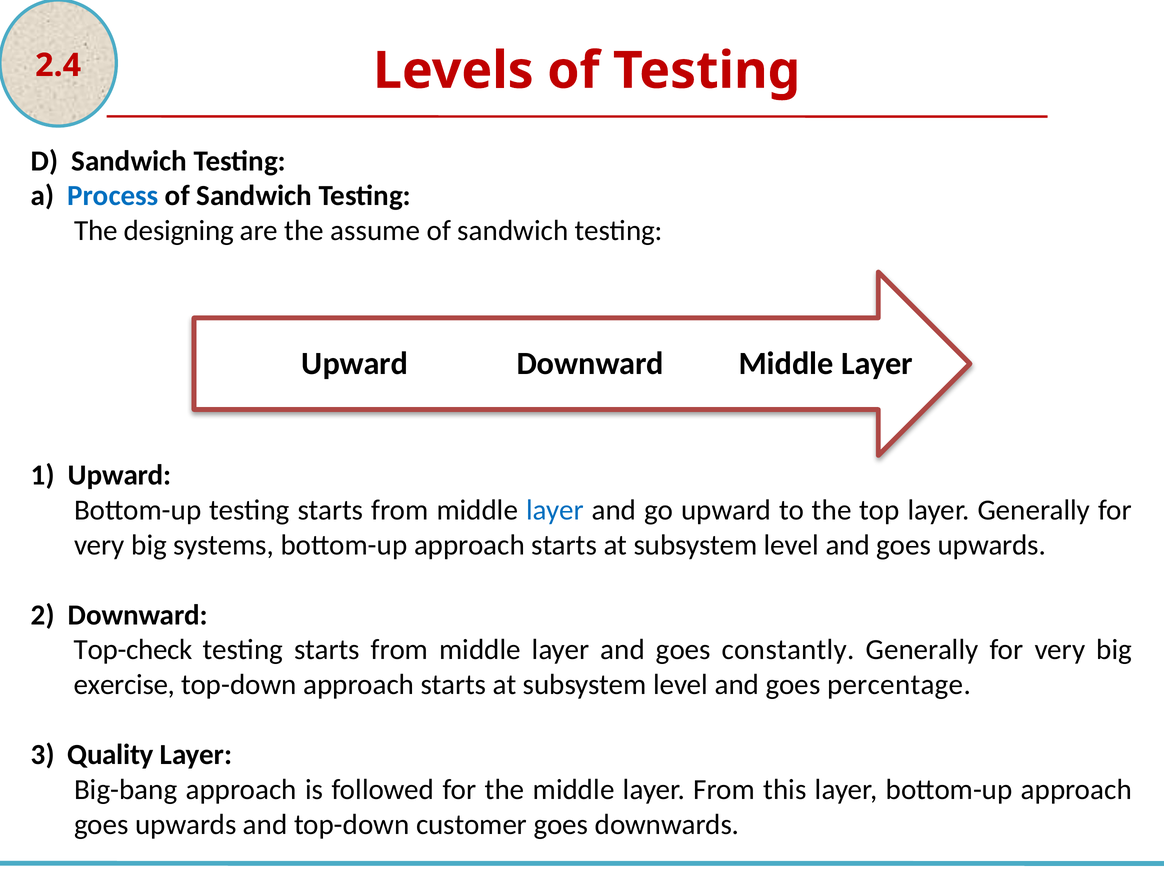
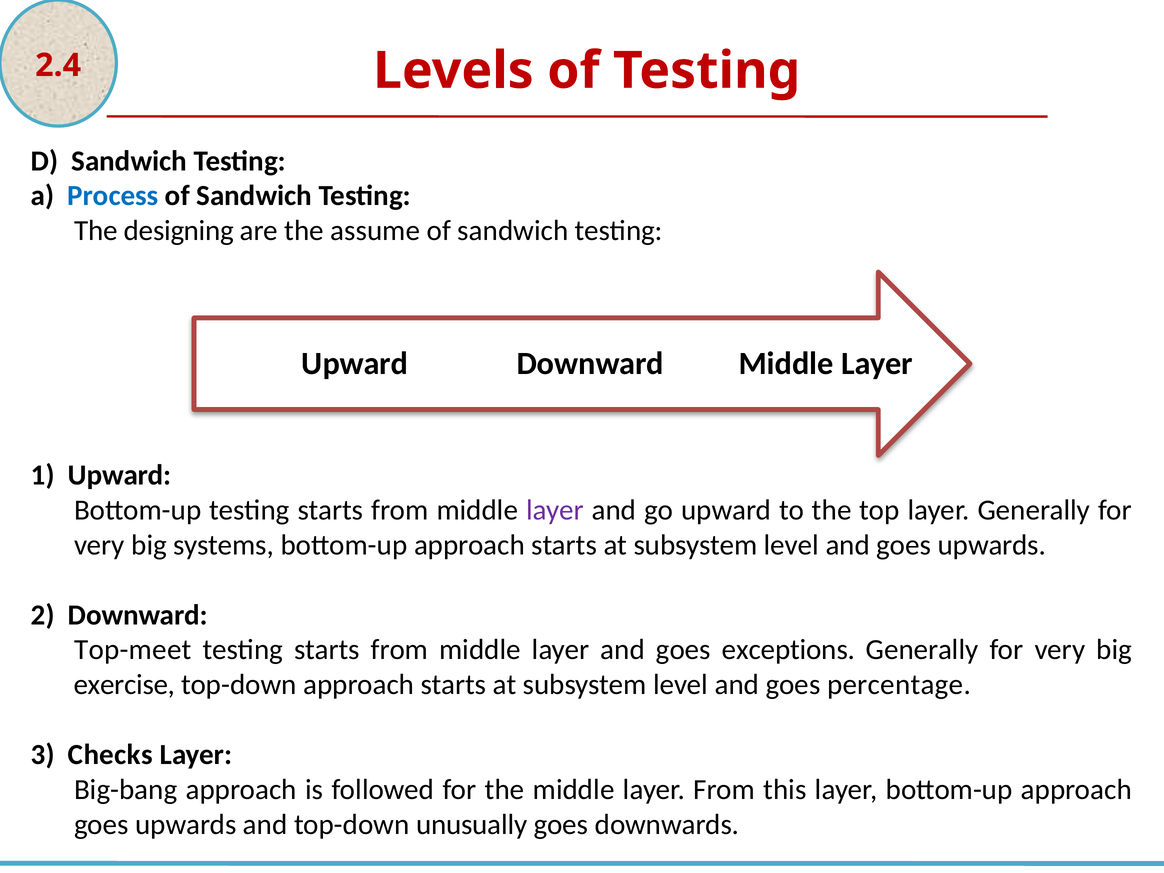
layer at (555, 510) colour: blue -> purple
Top-check: Top-check -> Top-meet
constantly: constantly -> exceptions
Quality: Quality -> Checks
customer: customer -> unusually
